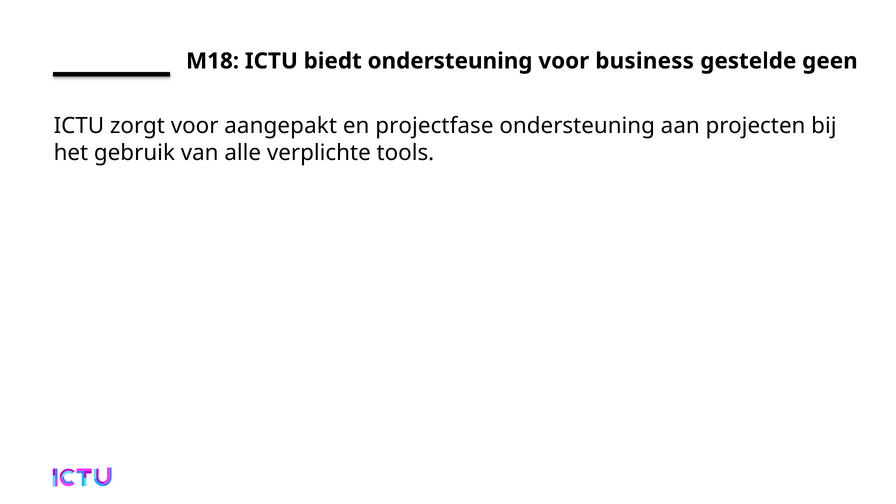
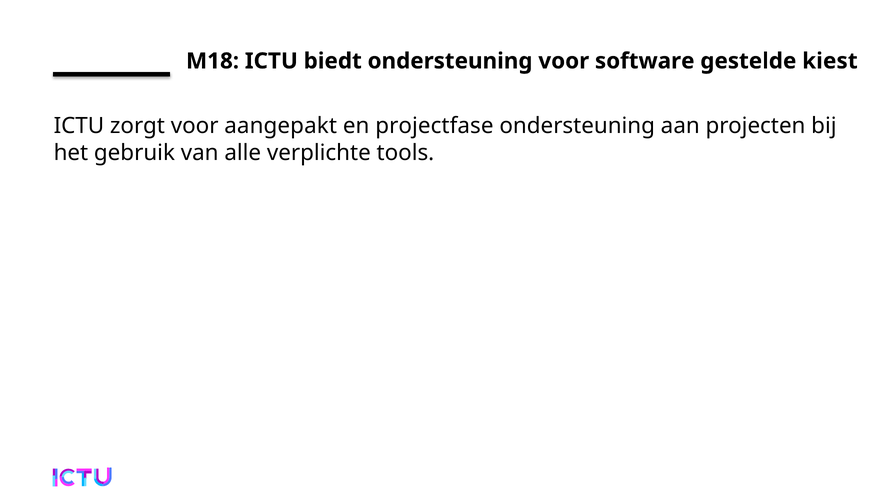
business: business -> software
geen: geen -> kiest
